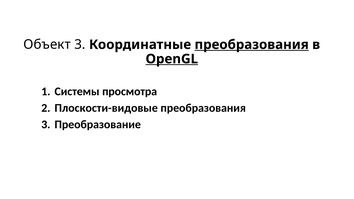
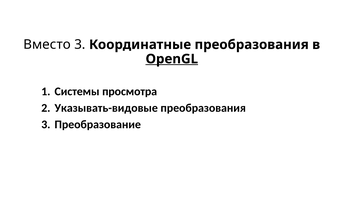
Объект: Объект -> Вместо
преобразования at (252, 45) underline: present -> none
Плоскости-видовые: Плоскости-видовые -> Указывать-видовые
